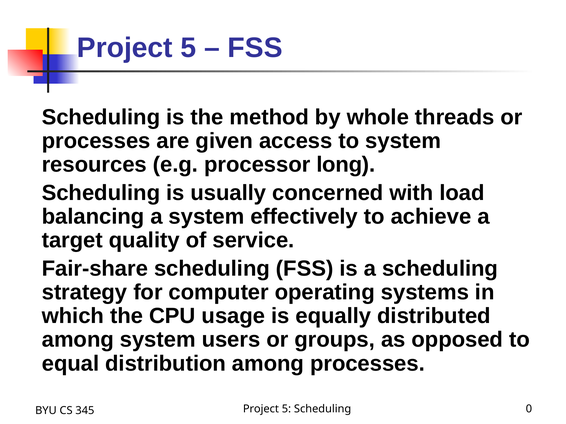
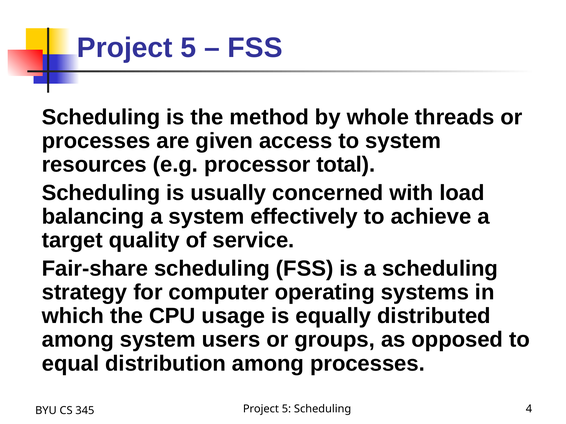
long: long -> total
0: 0 -> 4
